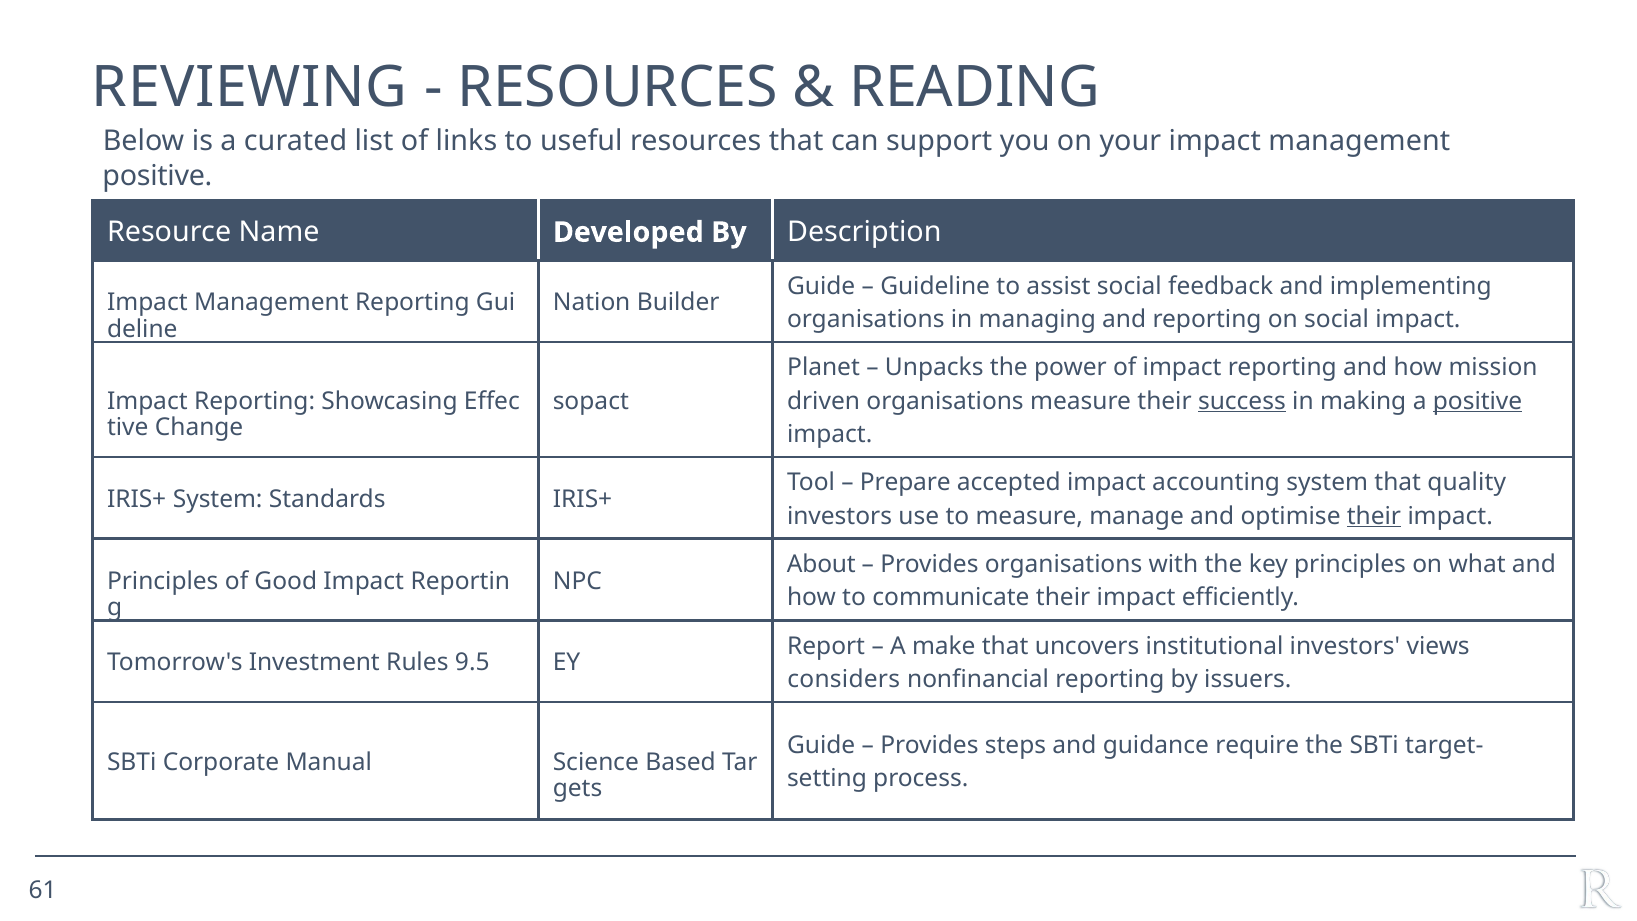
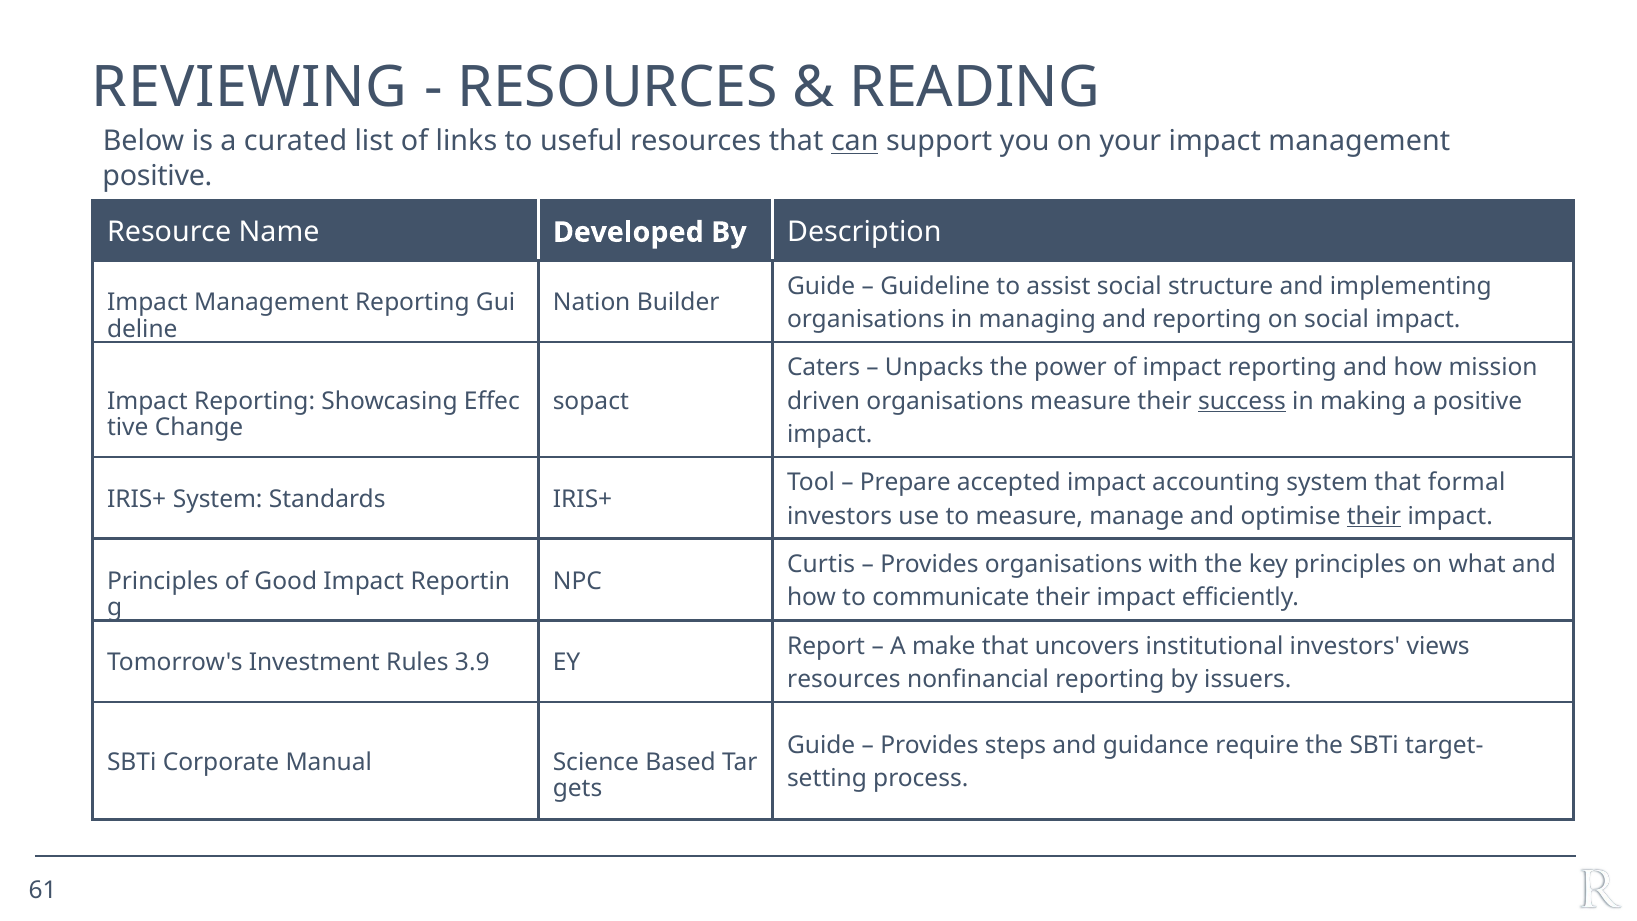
can underline: none -> present
feedback: feedback -> structure
Planet: Planet -> Caters
positive at (1478, 401) underline: present -> none
quality: quality -> formal
About: About -> Curtis
9.5: 9.5 -> 3.9
considers at (844, 679): considers -> resources
